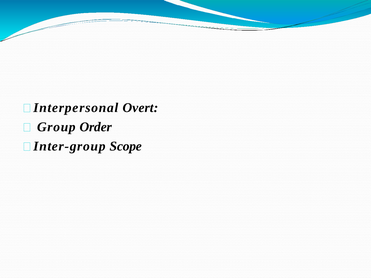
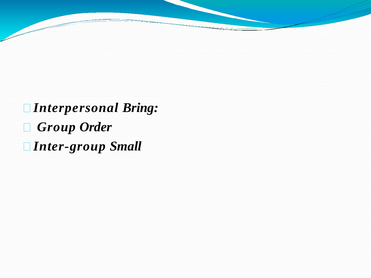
Overt: Overt -> Bring
Scope: Scope -> Small
